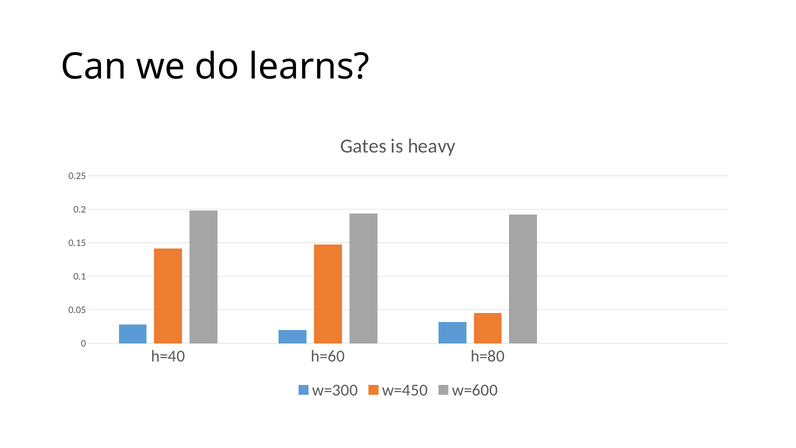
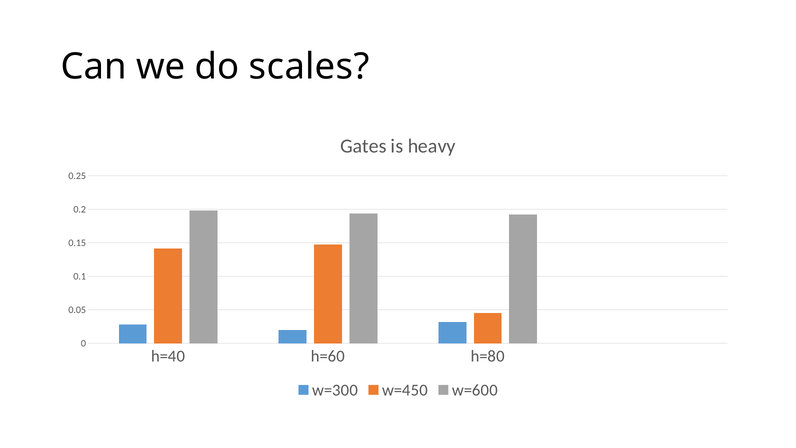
learns: learns -> scales
